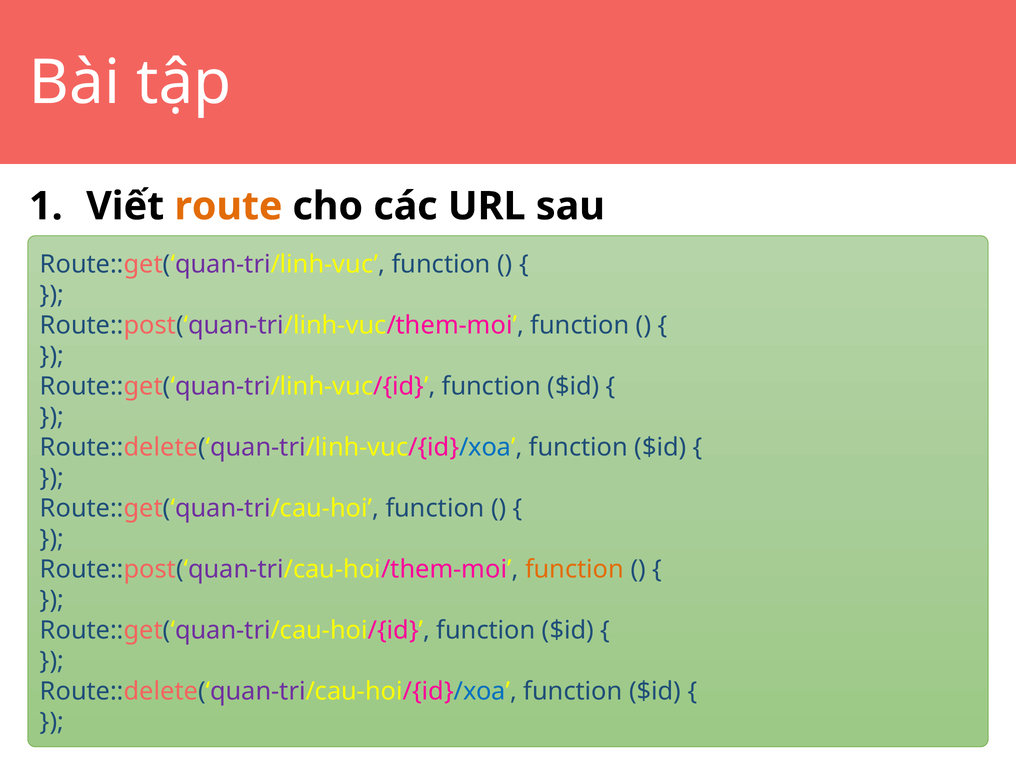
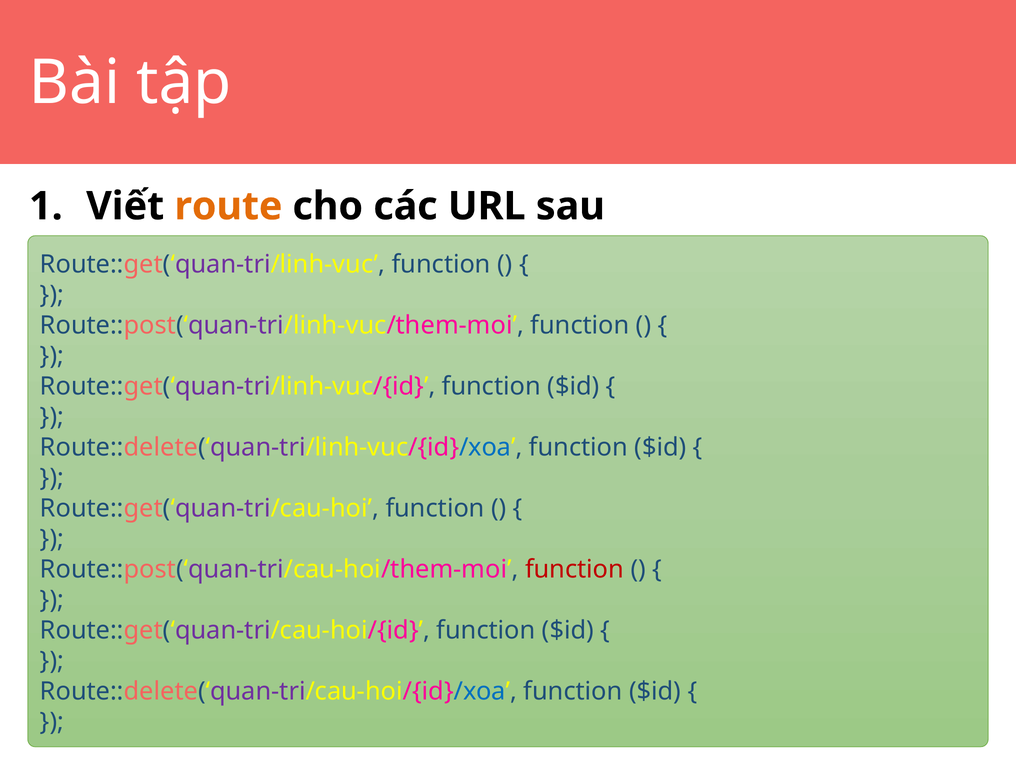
function at (574, 569) colour: orange -> red
